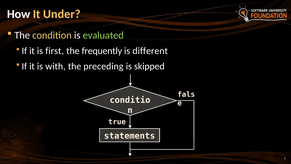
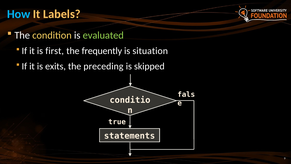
How colour: white -> light blue
Under: Under -> Labels
different: different -> situation
with: with -> exits
